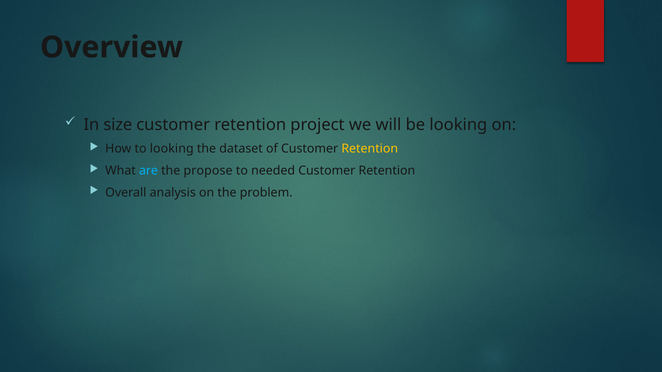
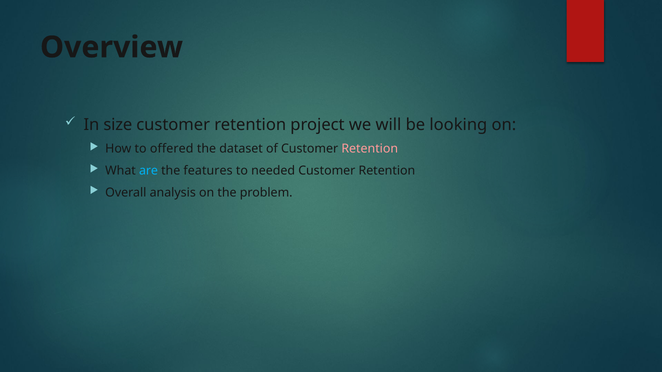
to looking: looking -> offered
Retention at (370, 149) colour: yellow -> pink
propose: propose -> features
